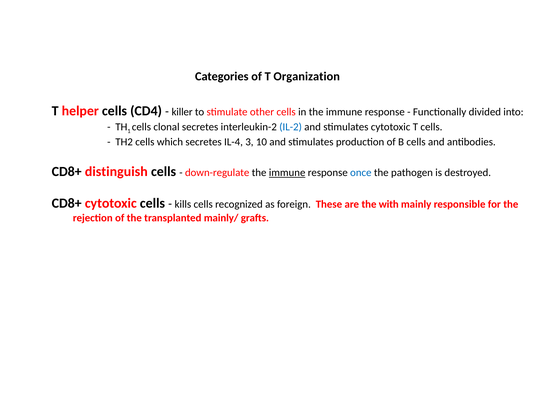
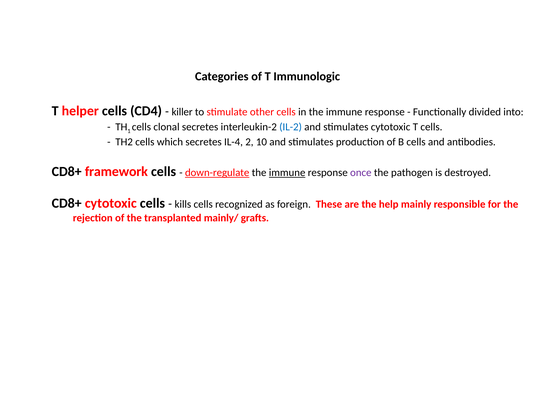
Organization: Organization -> Immunologic
3: 3 -> 2
distinguish: distinguish -> framework
down-regulate underline: none -> present
once colour: blue -> purple
with: with -> help
